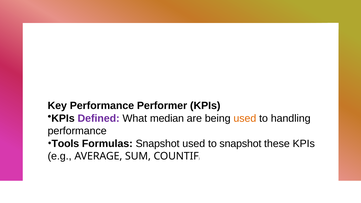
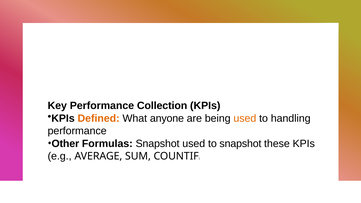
Performer: Performer -> Collection
Defined colour: purple -> orange
median: median -> anyone
Tools: Tools -> Other
